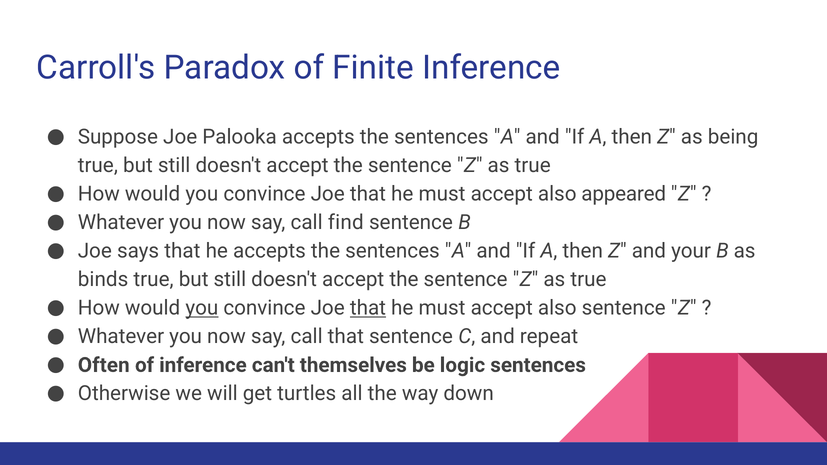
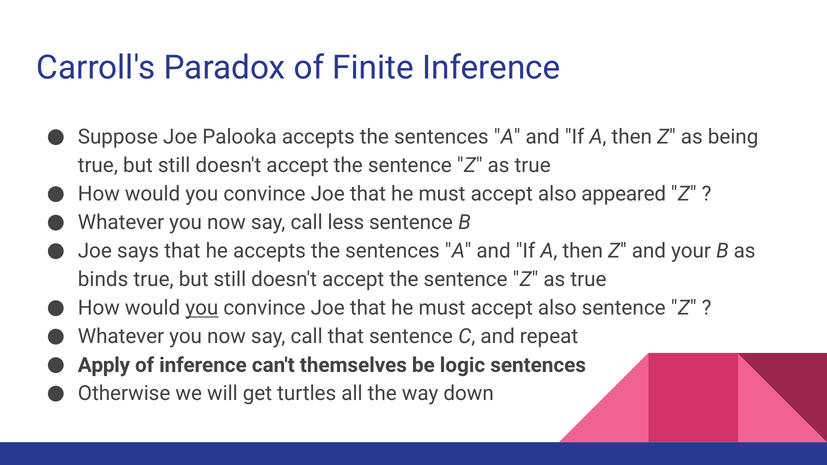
find: find -> less
that at (368, 308) underline: present -> none
Often: Often -> Apply
